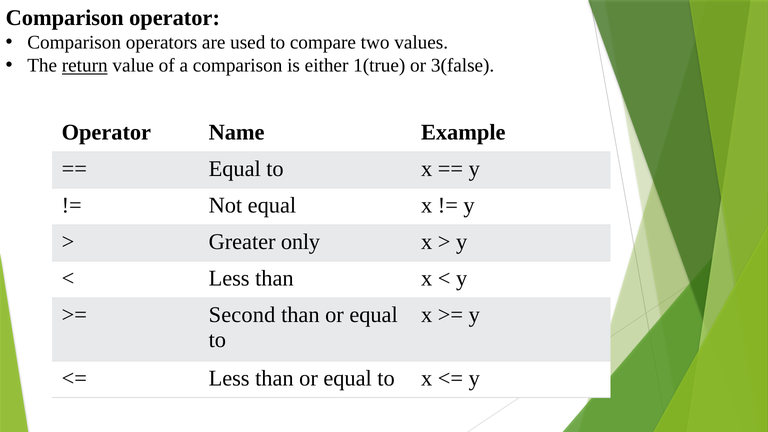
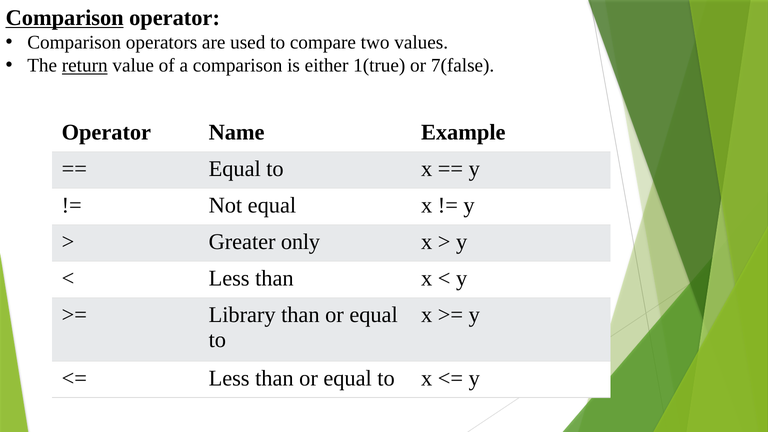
Comparison at (65, 18) underline: none -> present
3(false: 3(false -> 7(false
Second: Second -> Library
